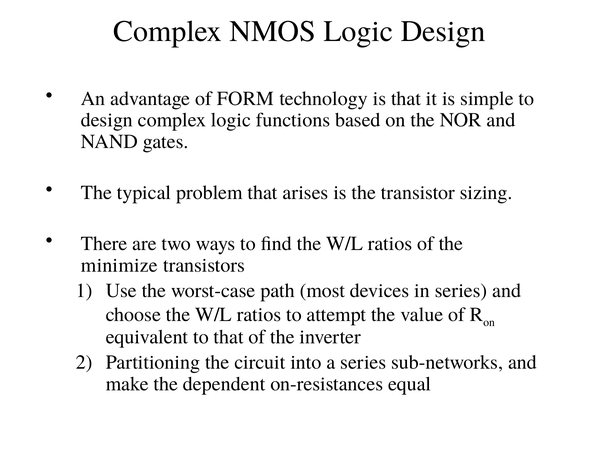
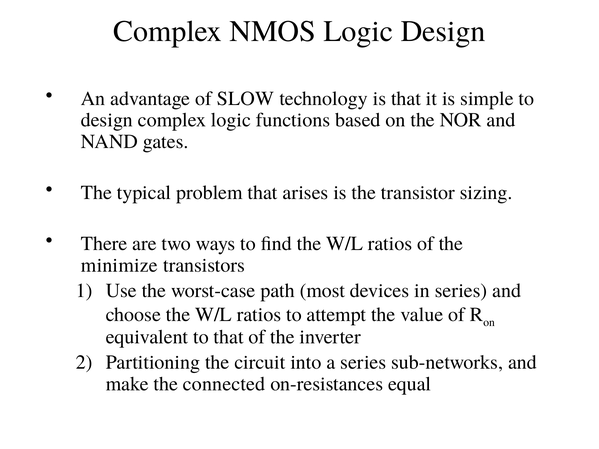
FORM: FORM -> SLOW
dependent: dependent -> connected
